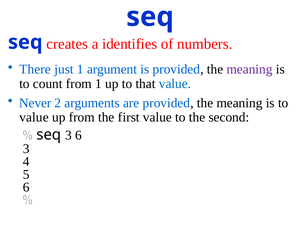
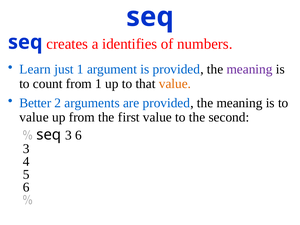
There: There -> Learn
value at (175, 84) colour: blue -> orange
Never: Never -> Better
